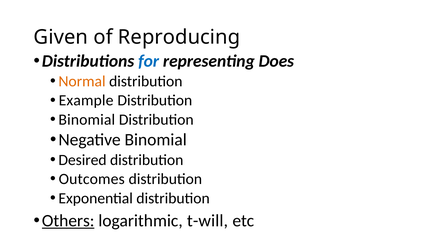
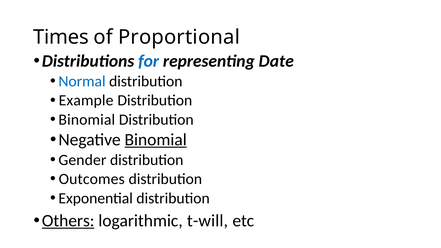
Given: Given -> Times
Reproducing: Reproducing -> Proportional
Does: Does -> Date
Normal colour: orange -> blue
Binomial at (156, 140) underline: none -> present
Desired: Desired -> Gender
